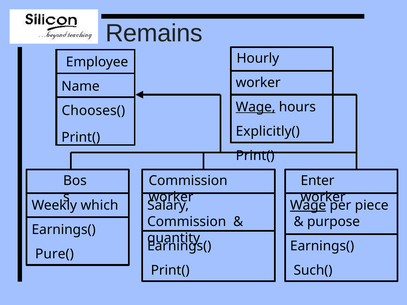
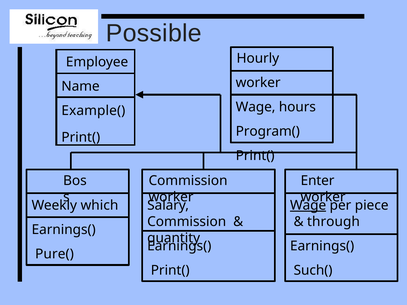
Remains: Remains -> Possible
Wage at (256, 107) underline: present -> none
Chooses(: Chooses( -> Example(
Explicitly(: Explicitly( -> Program(
purpose: purpose -> through
